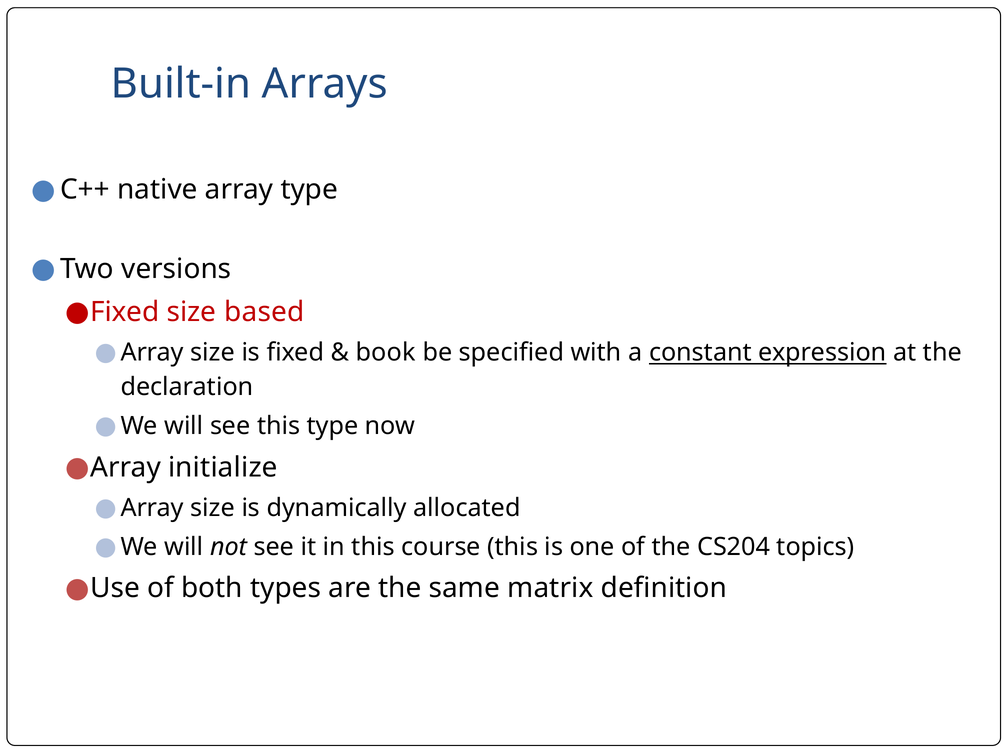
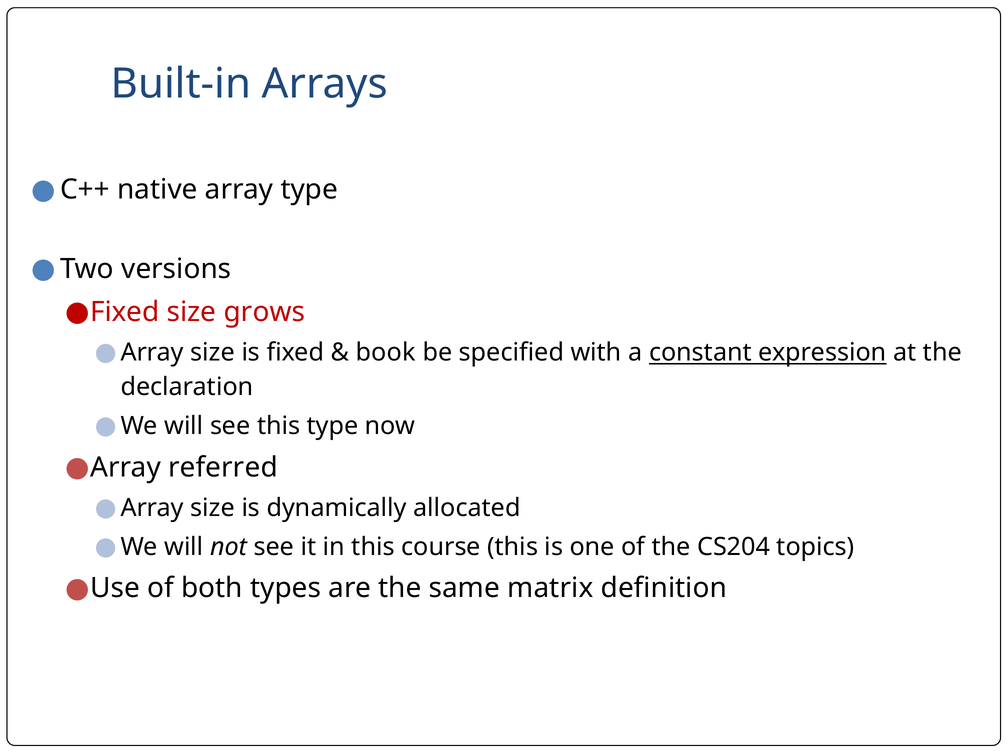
based: based -> grows
initialize: initialize -> referred
